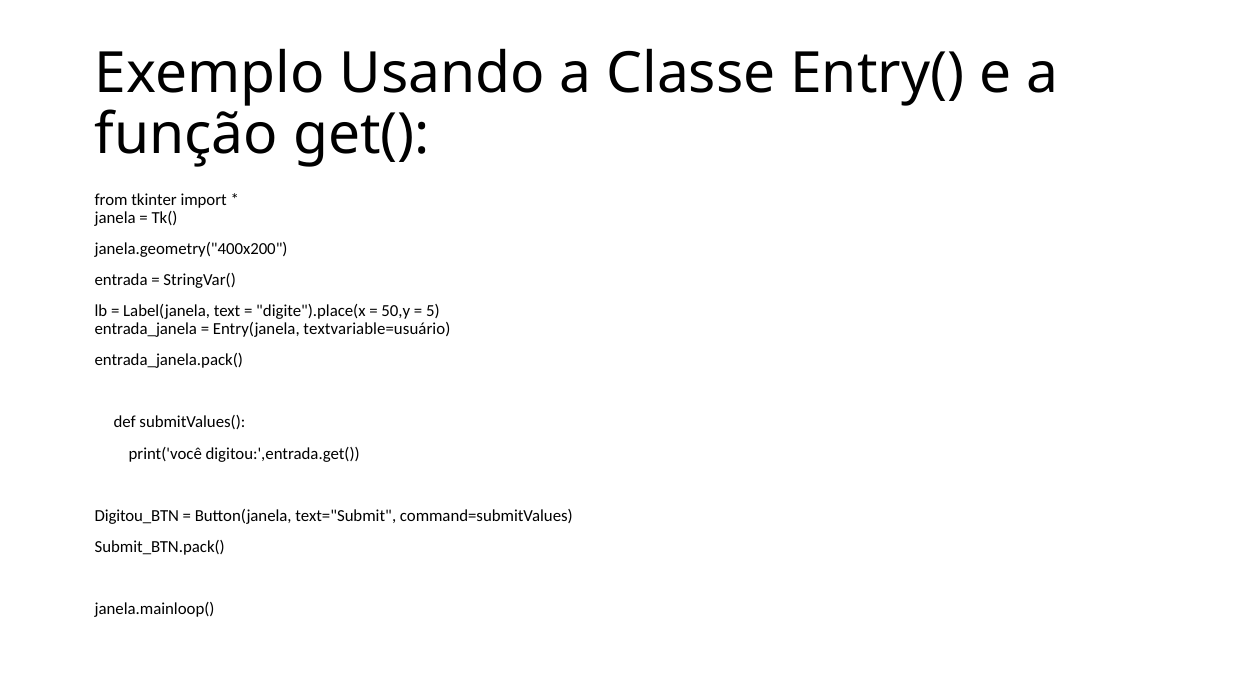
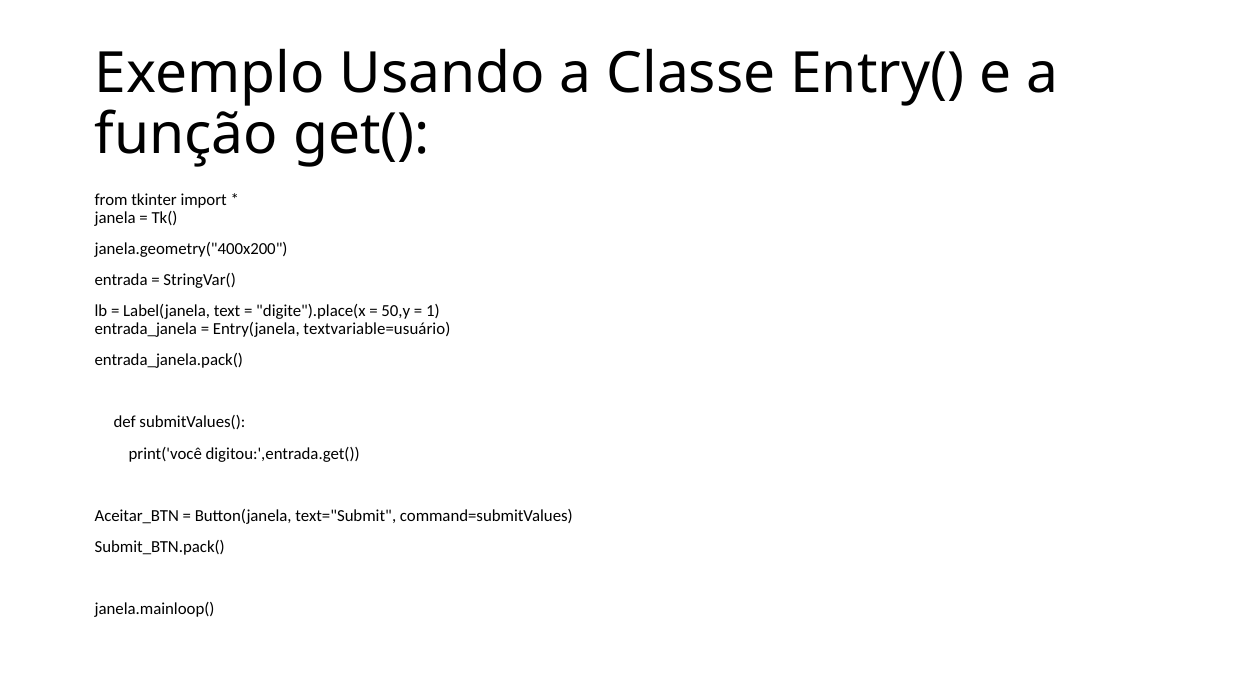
5: 5 -> 1
Digitou_BTN: Digitou_BTN -> Aceitar_BTN
